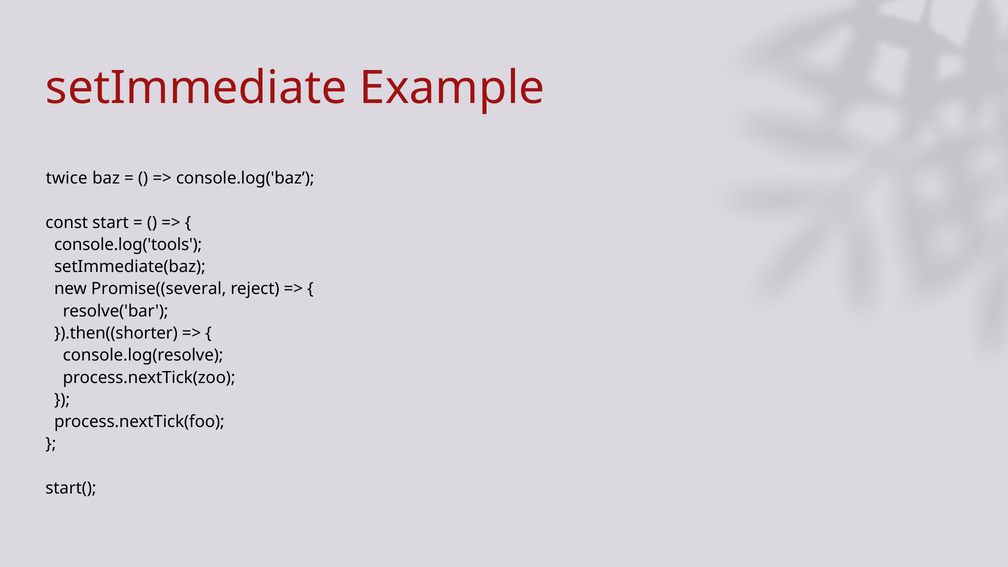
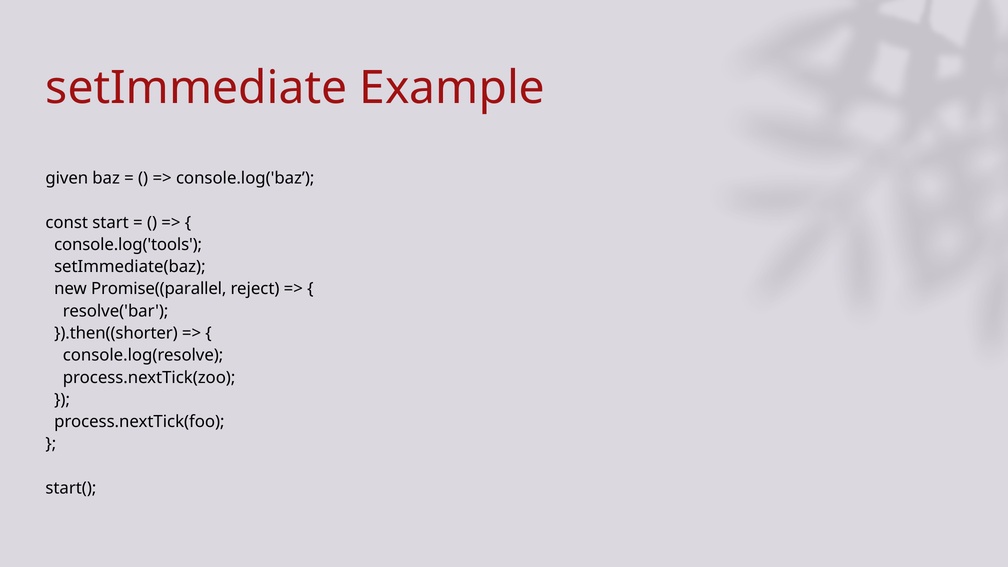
twice: twice -> given
Promise((several: Promise((several -> Promise((parallel
